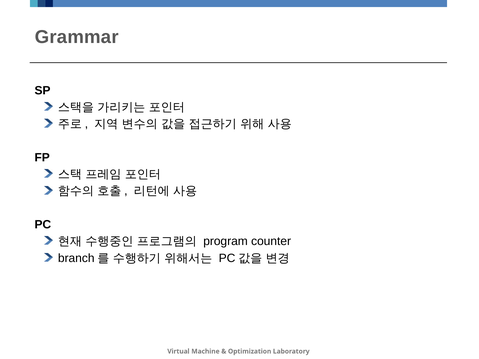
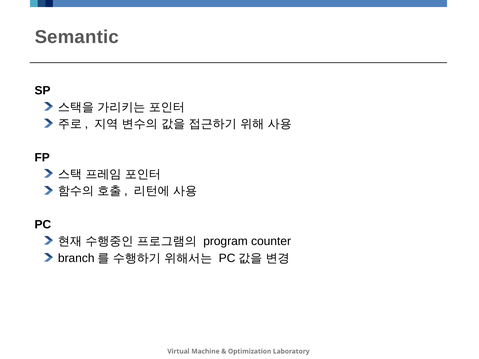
Grammar: Grammar -> Semantic
